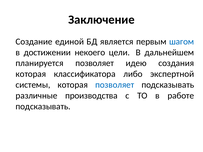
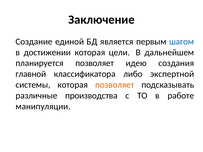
достижении некоего: некоего -> которая
которая at (31, 74): которая -> главной
позволяет at (115, 85) colour: blue -> orange
подсказывать at (43, 107): подсказывать -> манипуляции
